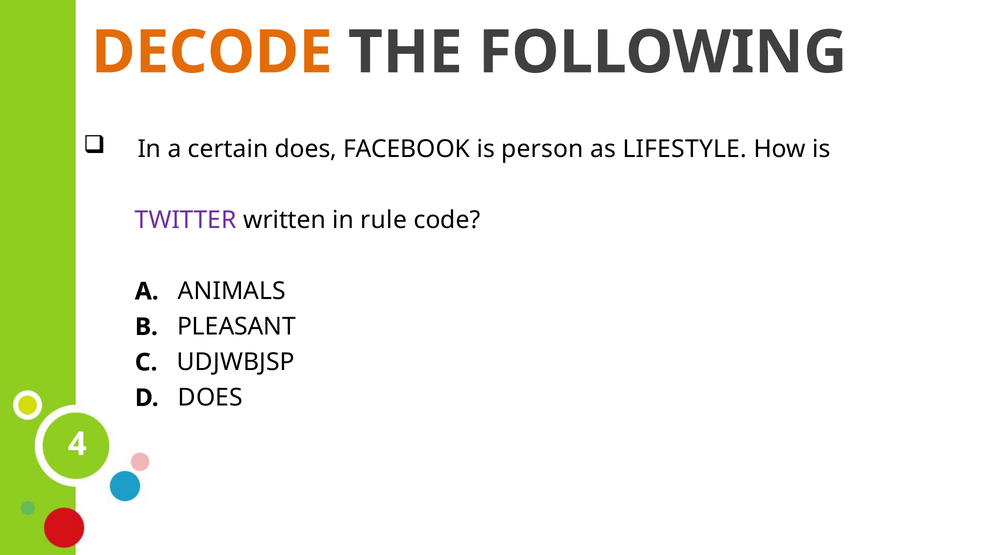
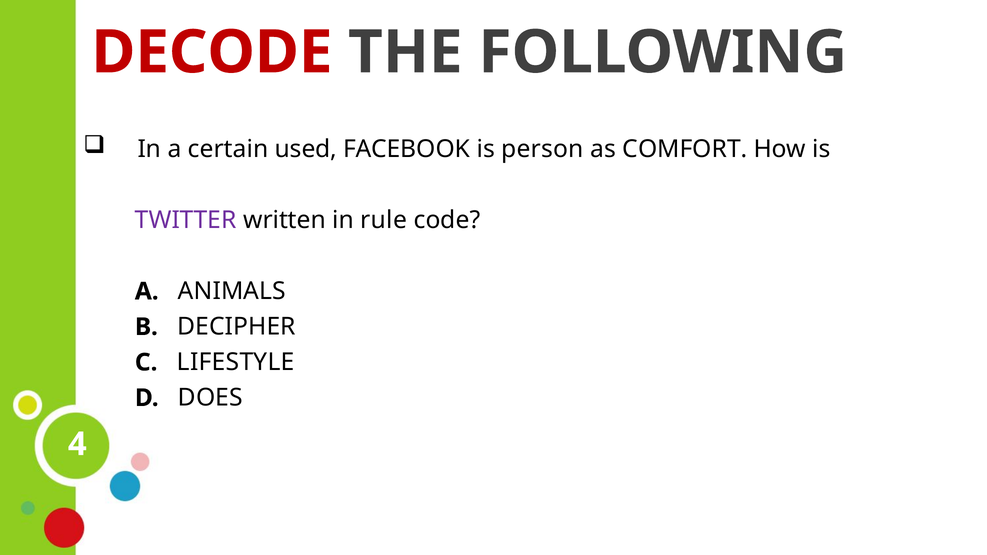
DECODE colour: orange -> red
certain does: does -> used
LIFESTYLE: LIFESTYLE -> COMFORT
PLEASANT: PLEASANT -> DECIPHER
UDJWBJSP: UDJWBJSP -> LIFESTYLE
